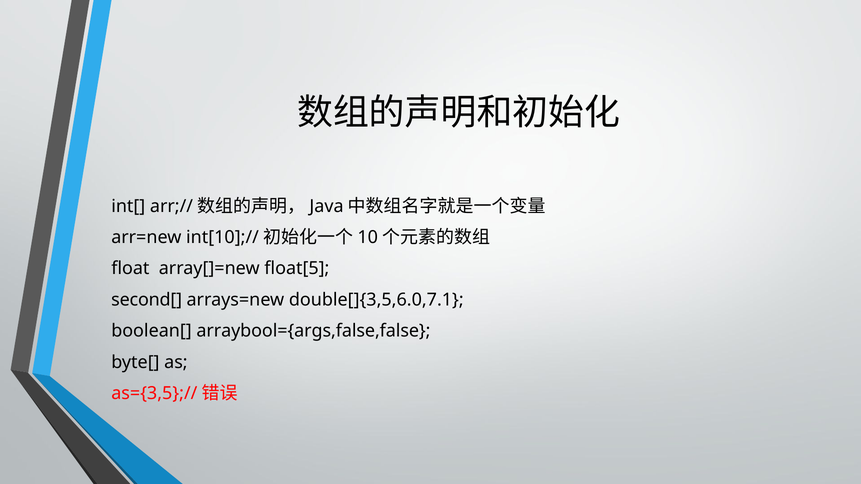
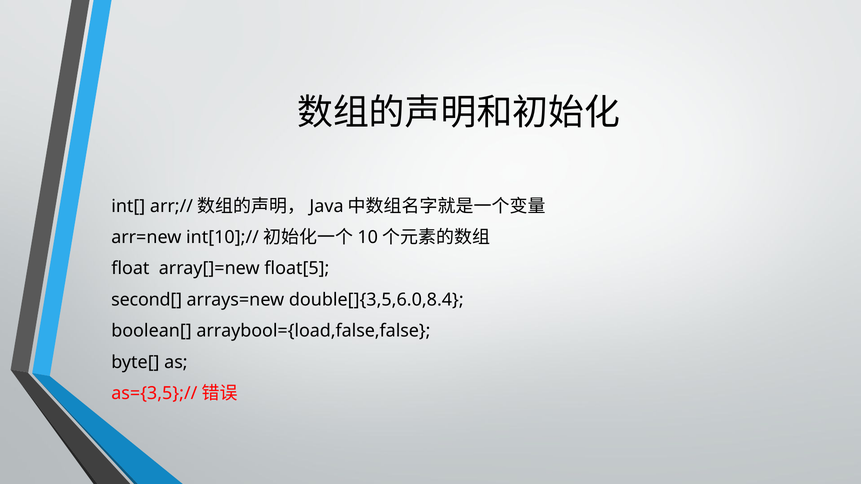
double[]{3,5,6.0,7.1: double[]{3,5,6.0,7.1 -> double[]{3,5,6.0,8.4
arraybool={args,false,false: arraybool={args,false,false -> arraybool={load,false,false
